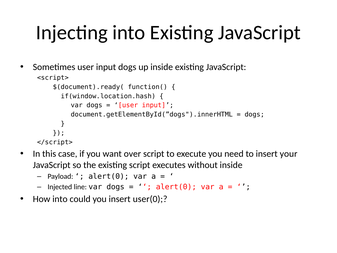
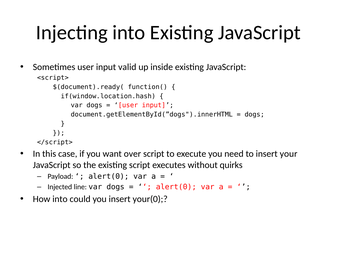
input dogs: dogs -> valid
without inside: inside -> quirks
user(0: user(0 -> your(0
